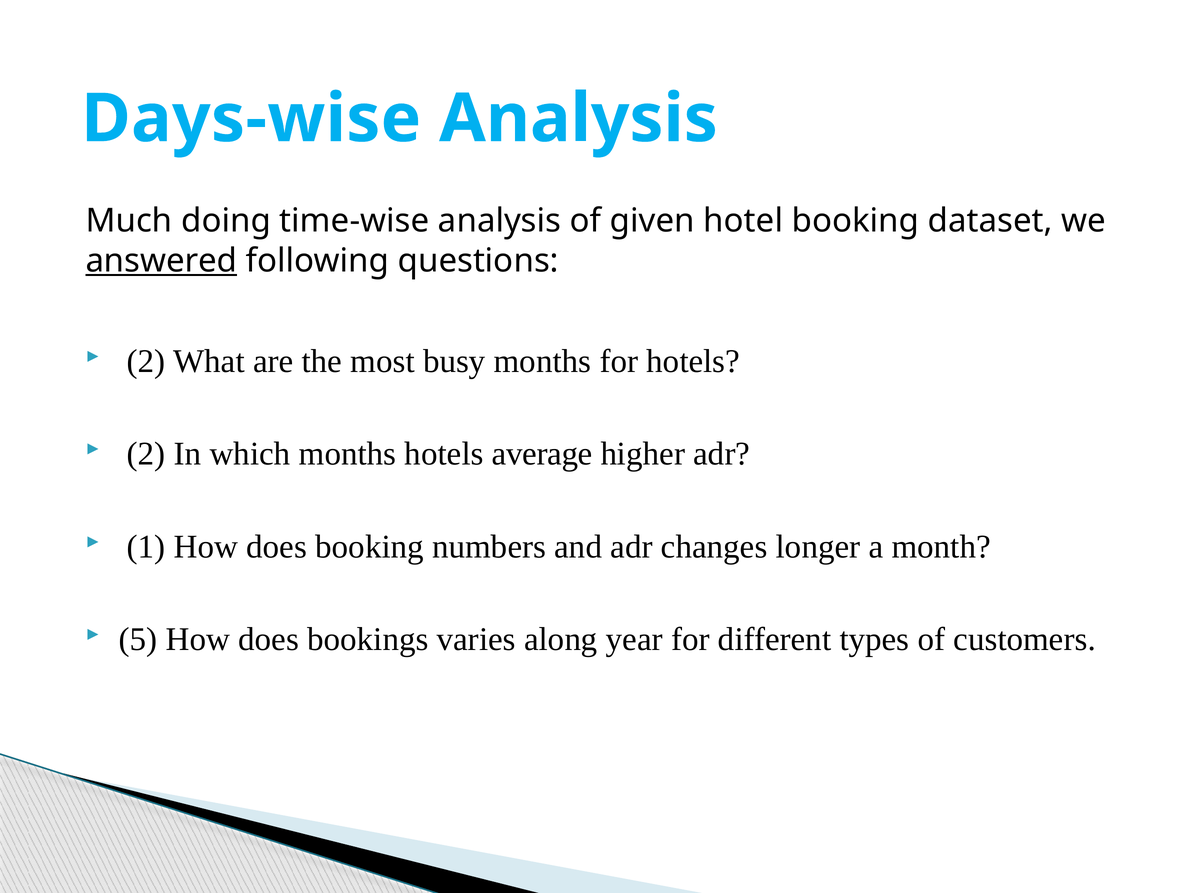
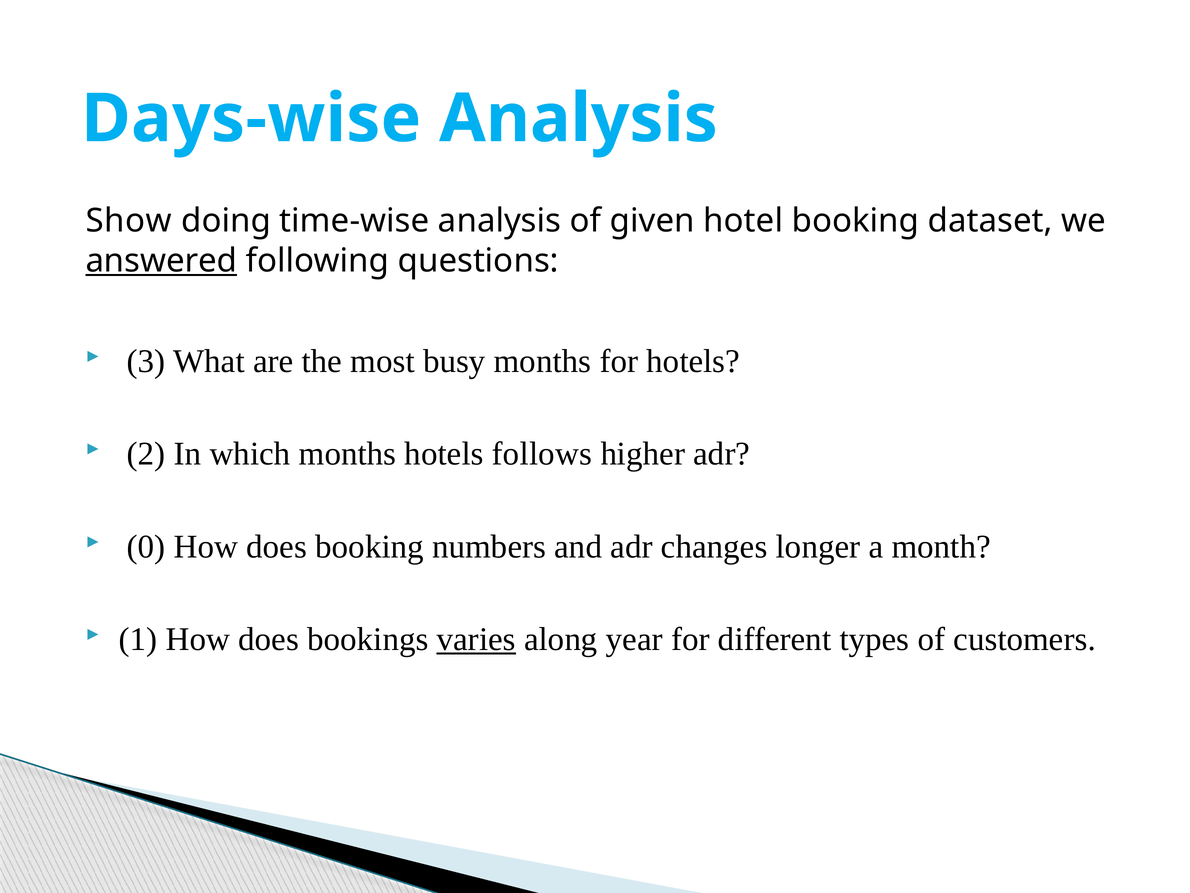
Much: Much -> Show
2 at (146, 361): 2 -> 3
average: average -> follows
1: 1 -> 0
5: 5 -> 1
varies underline: none -> present
